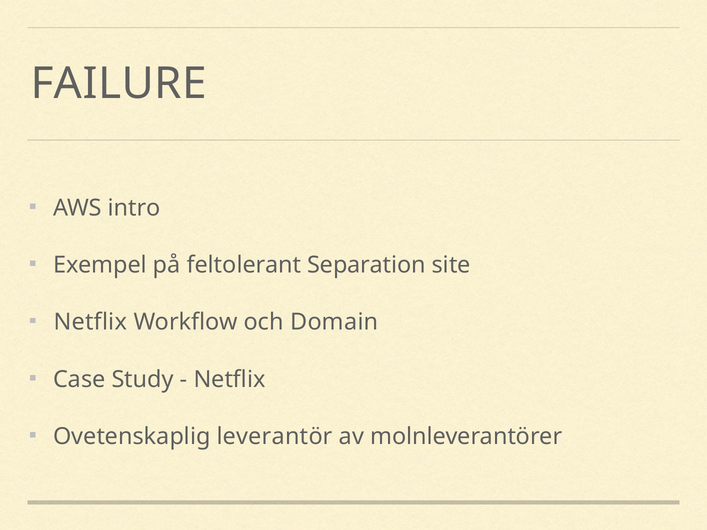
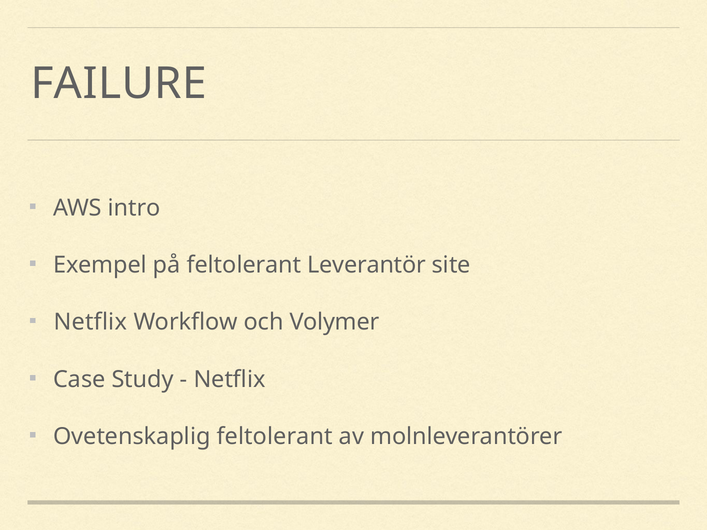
Separation: Separation -> Leverantör
Domain: Domain -> Volymer
Ovetenskaplig leverantör: leverantör -> feltolerant
